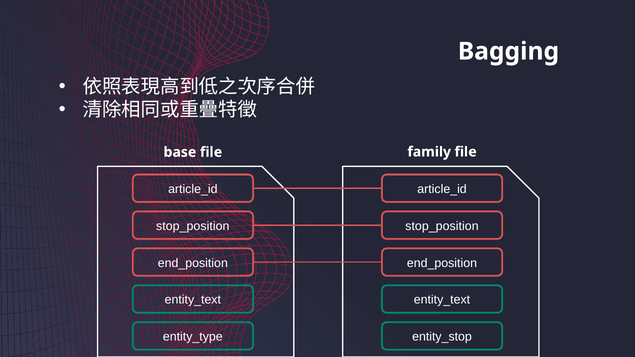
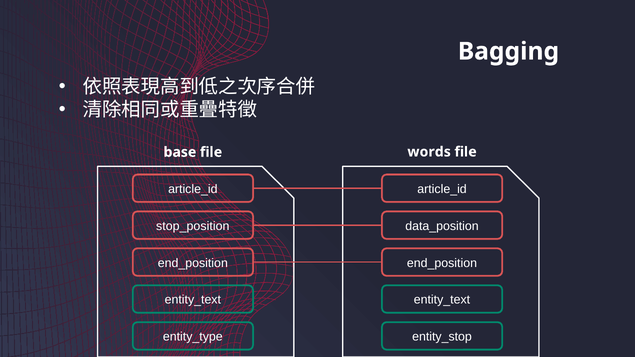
family: family -> words
stop_position at (442, 226): stop_position -> data_position
